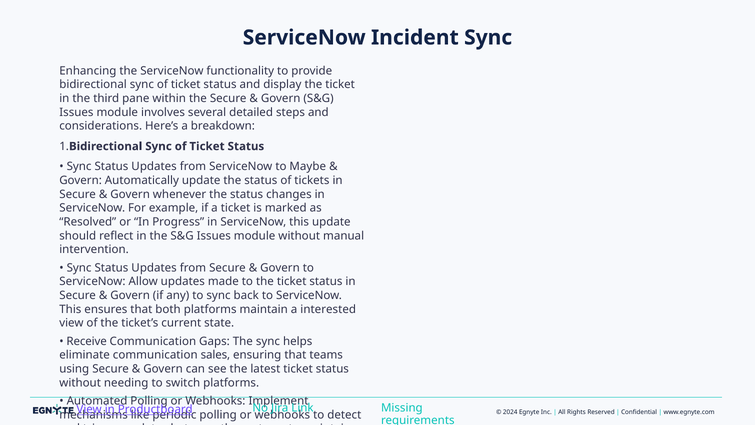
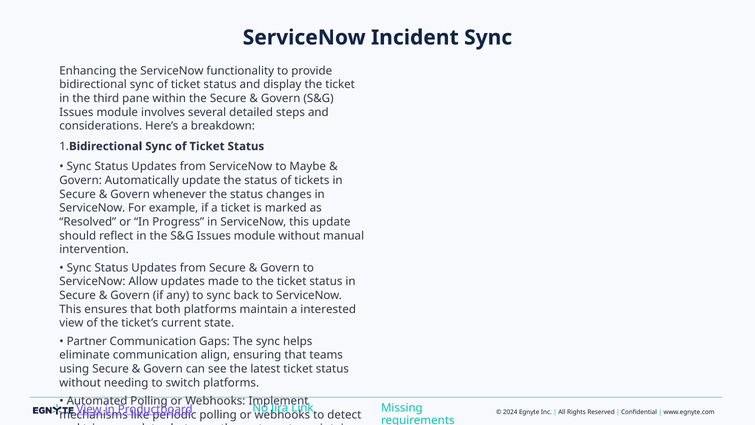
Receive: Receive -> Partner
sales: sales -> align
